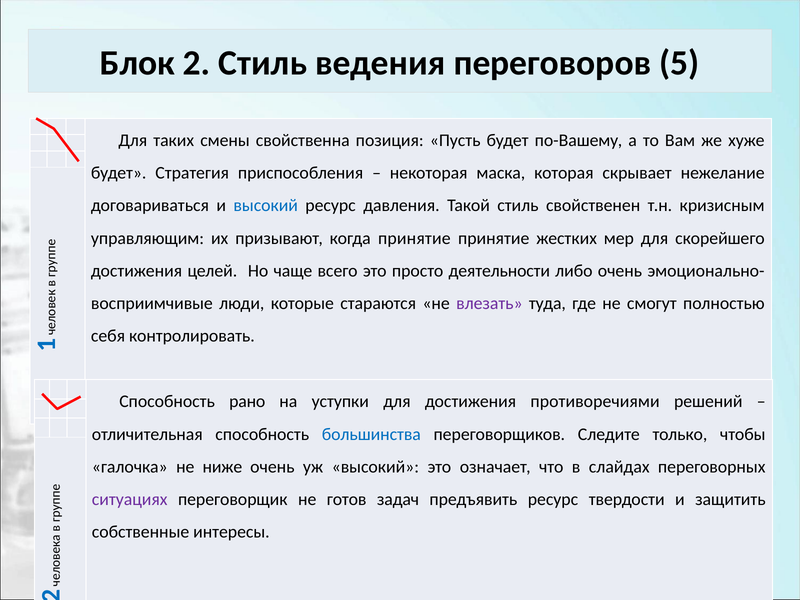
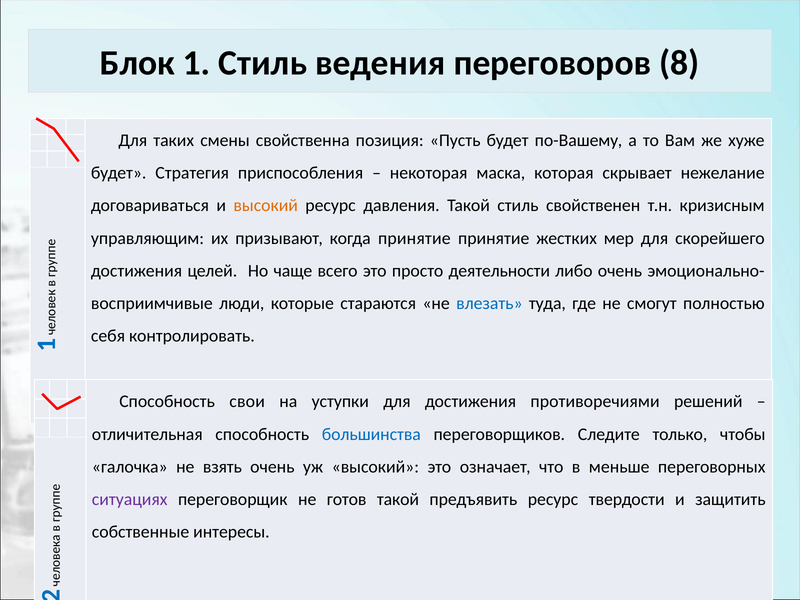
Блок 2: 2 -> 1
5: 5 -> 8
высокий at (266, 206) colour: blue -> orange
влезать colour: purple -> blue
рано: рано -> свои
ниже: ниже -> взять
слайдах: слайдах -> меньше
готов задач: задач -> такой
